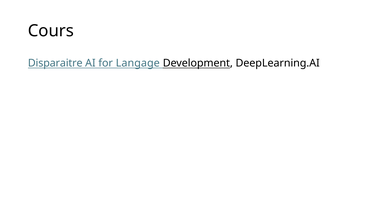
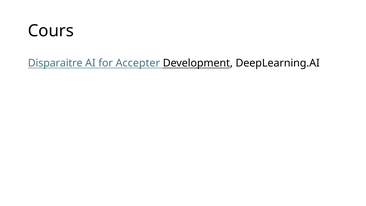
Langage: Langage -> Accepter
